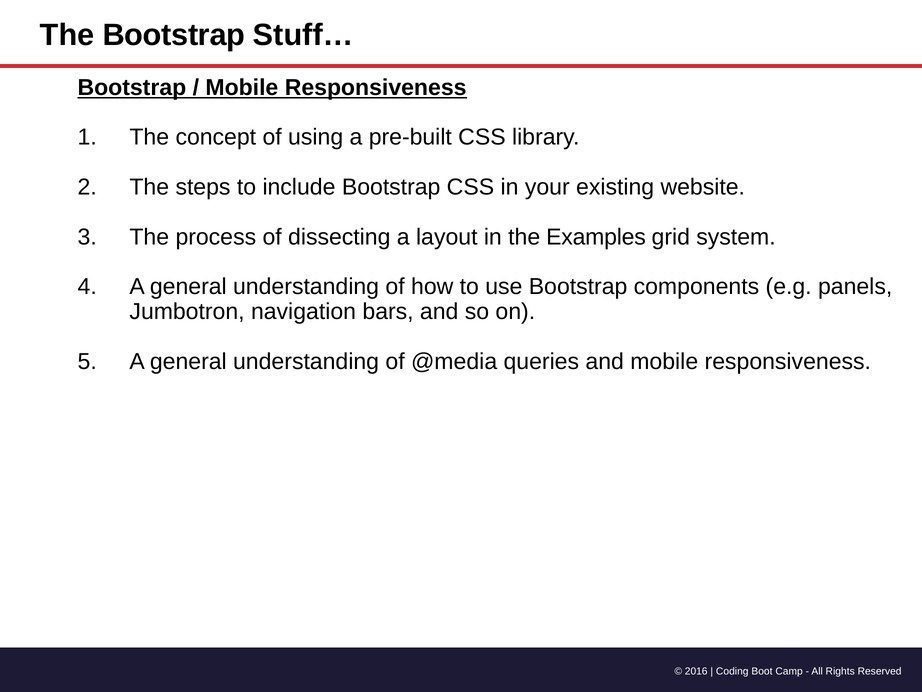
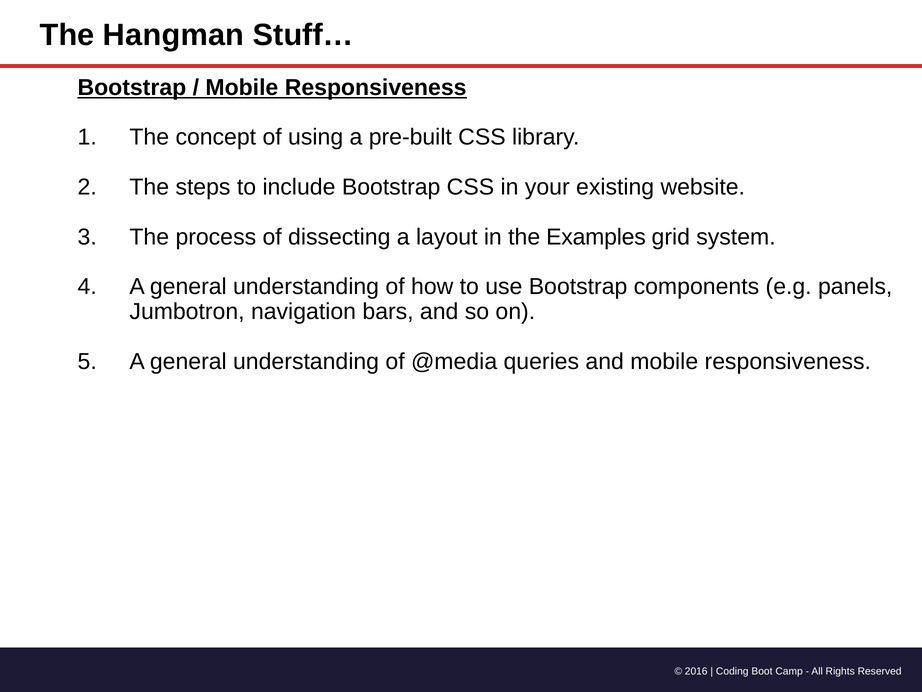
The Bootstrap: Bootstrap -> Hangman
